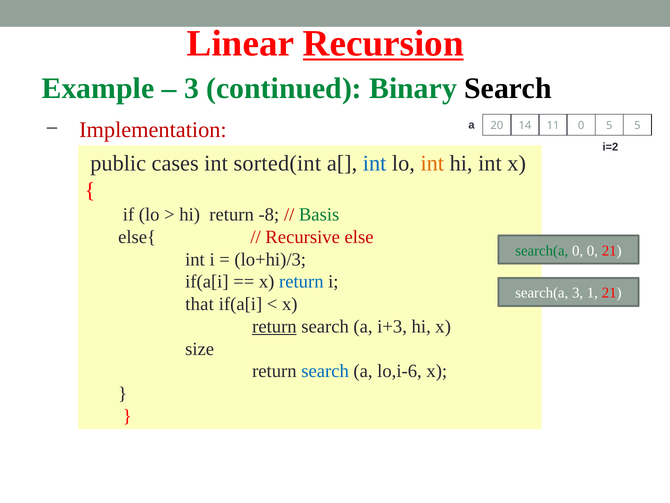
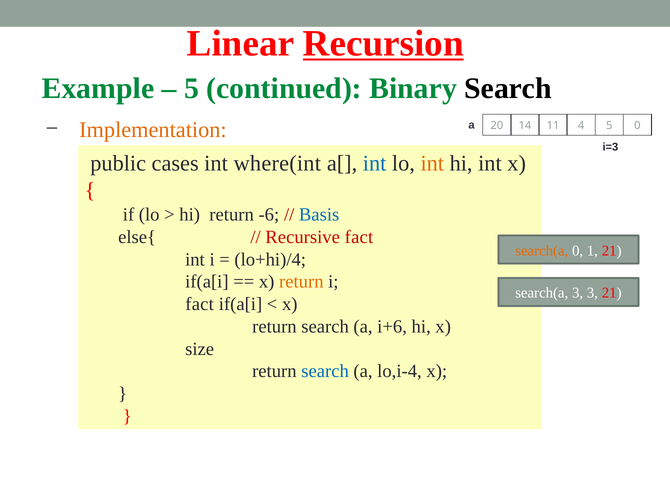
3 at (191, 88): 3 -> 5
Implementation colour: red -> orange
11 0: 0 -> 4
5 5: 5 -> 0
i=2: i=2 -> i=3
sorted(int: sorted(int -> where(int
-8: -8 -> -6
Basis colour: green -> blue
Recursive else: else -> fact
search(a at (542, 250) colour: green -> orange
0 0: 0 -> 1
lo+hi)/3: lo+hi)/3 -> lo+hi)/4
return at (301, 282) colour: blue -> orange
3 1: 1 -> 3
that at (200, 304): that -> fact
return at (274, 326) underline: present -> none
i+3: i+3 -> i+6
lo,i-6: lo,i-6 -> lo,i-4
